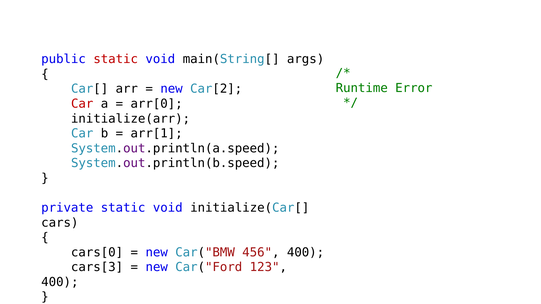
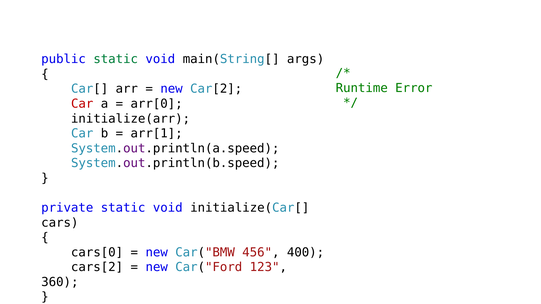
static at (116, 59) colour: red -> green
cars[3: cars[3 -> cars[2
400 at (60, 282): 400 -> 360
